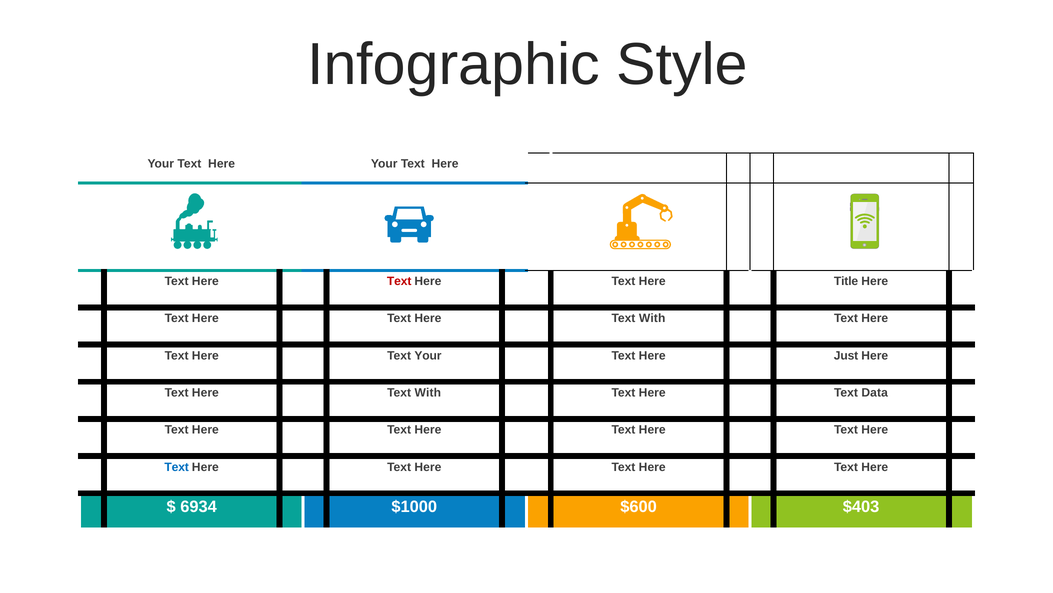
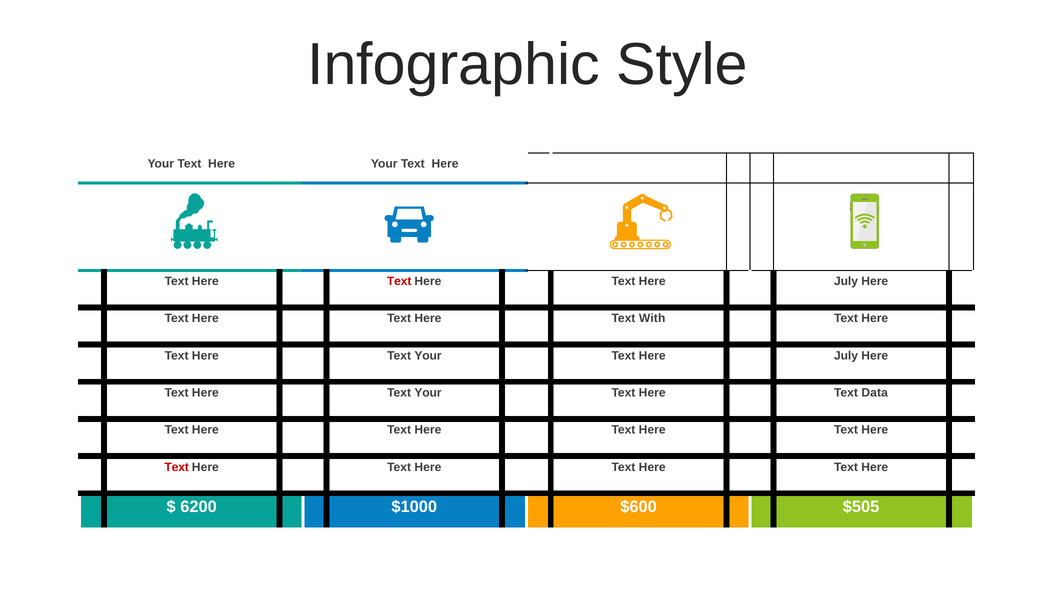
Here Text Here Title: Title -> July
Just at (846, 355): Just -> July
With at (428, 392): With -> Your
Text at (177, 467) colour: blue -> red
6934: 6934 -> 6200
$403: $403 -> $505
